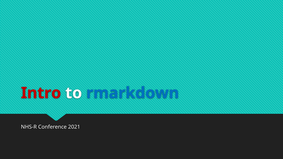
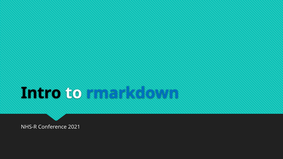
Intro colour: red -> black
